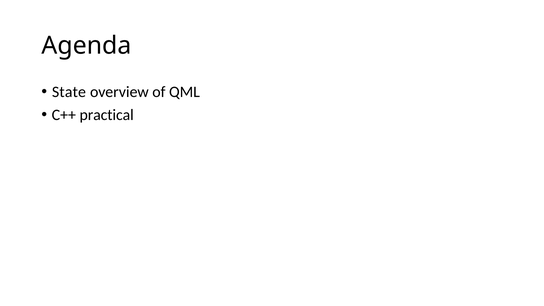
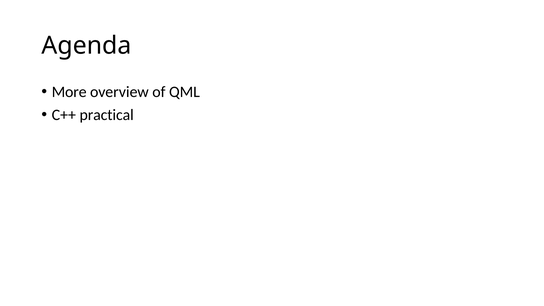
State: State -> More
